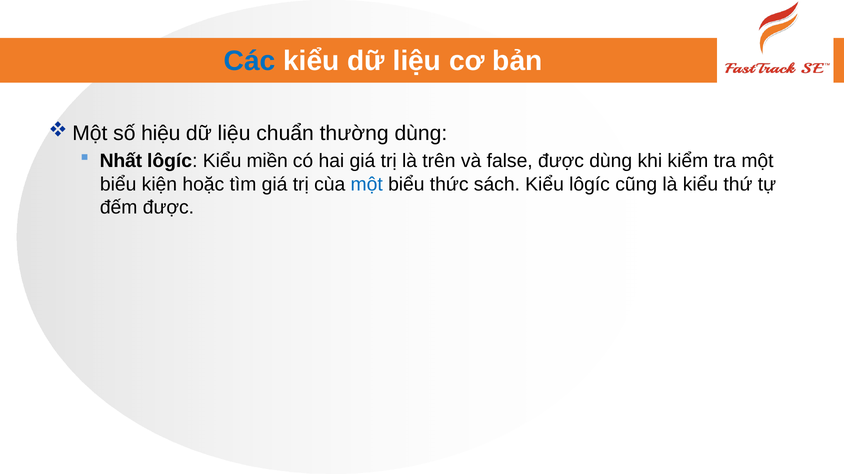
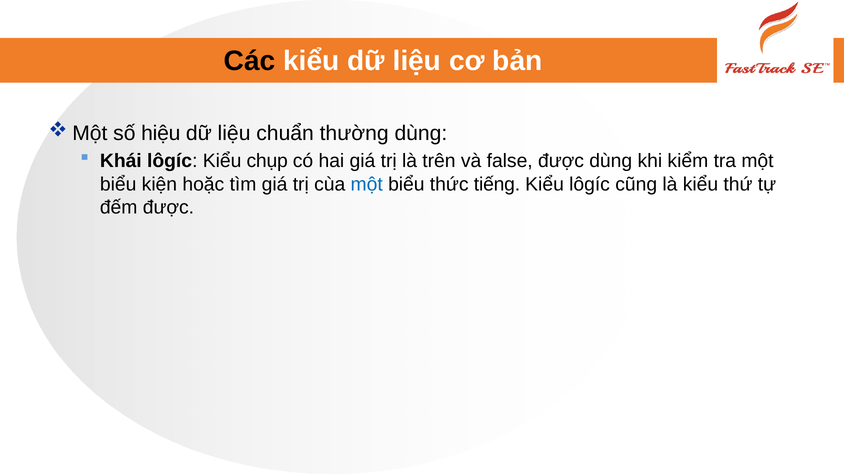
Các colour: blue -> black
Nhất: Nhất -> Khái
miền: miền -> chụp
sách: sách -> tiếng
